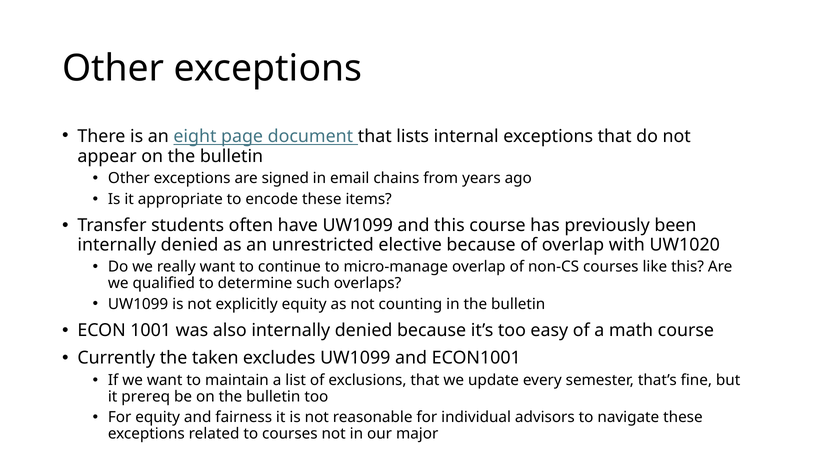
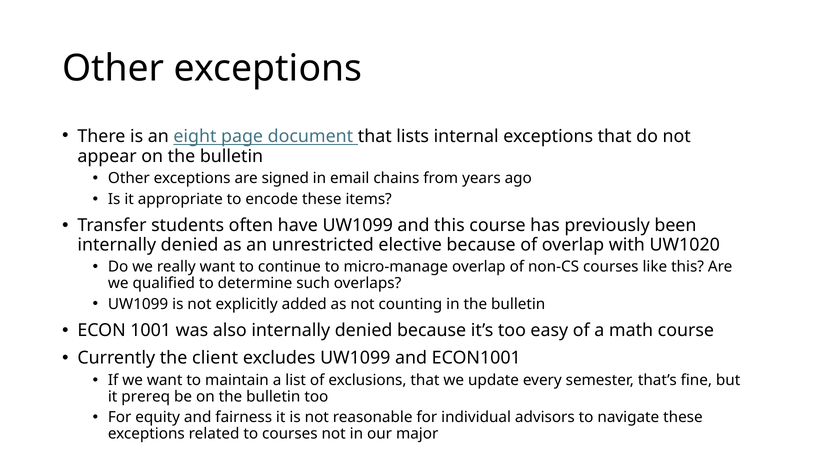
explicitly equity: equity -> added
taken: taken -> client
